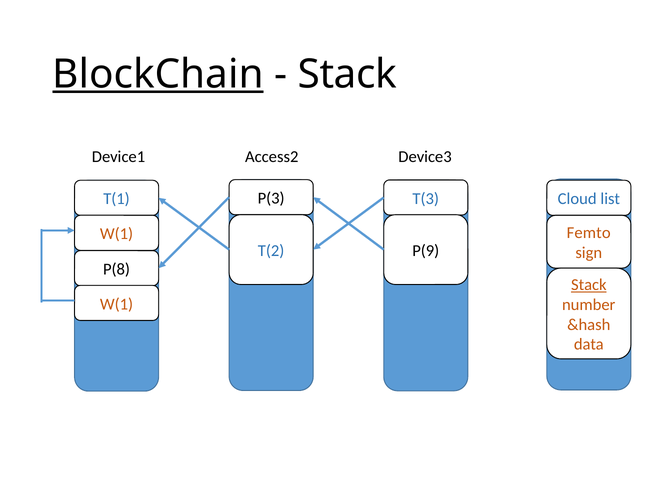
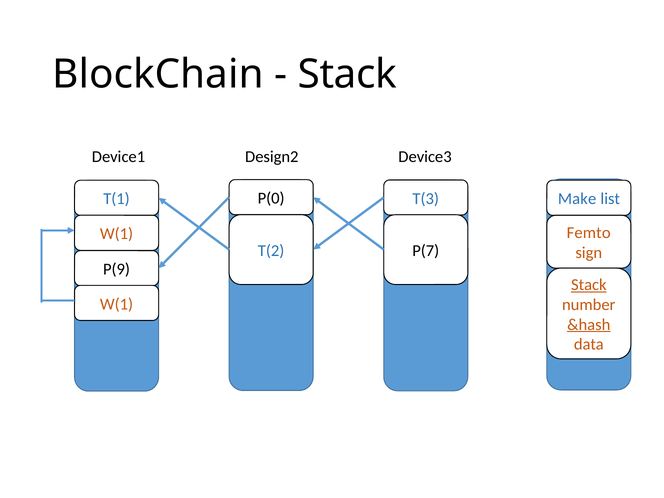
BlockChain underline: present -> none
Access2: Access2 -> Design2
P(3: P(3 -> P(0
Cloud: Cloud -> Make
P(9: P(9 -> P(7
P(8: P(8 -> P(9
&hash underline: none -> present
